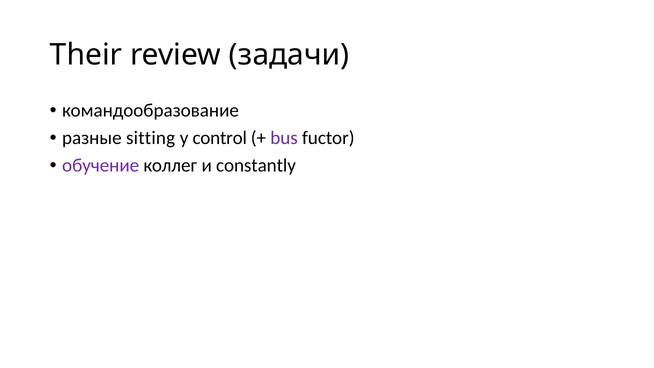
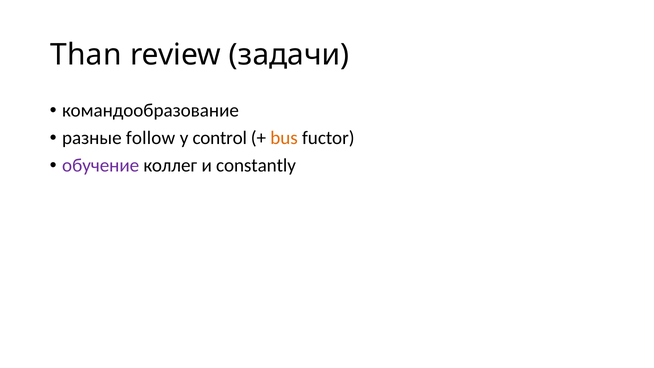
Their: Their -> Than
sitting: sitting -> follow
bus colour: purple -> orange
